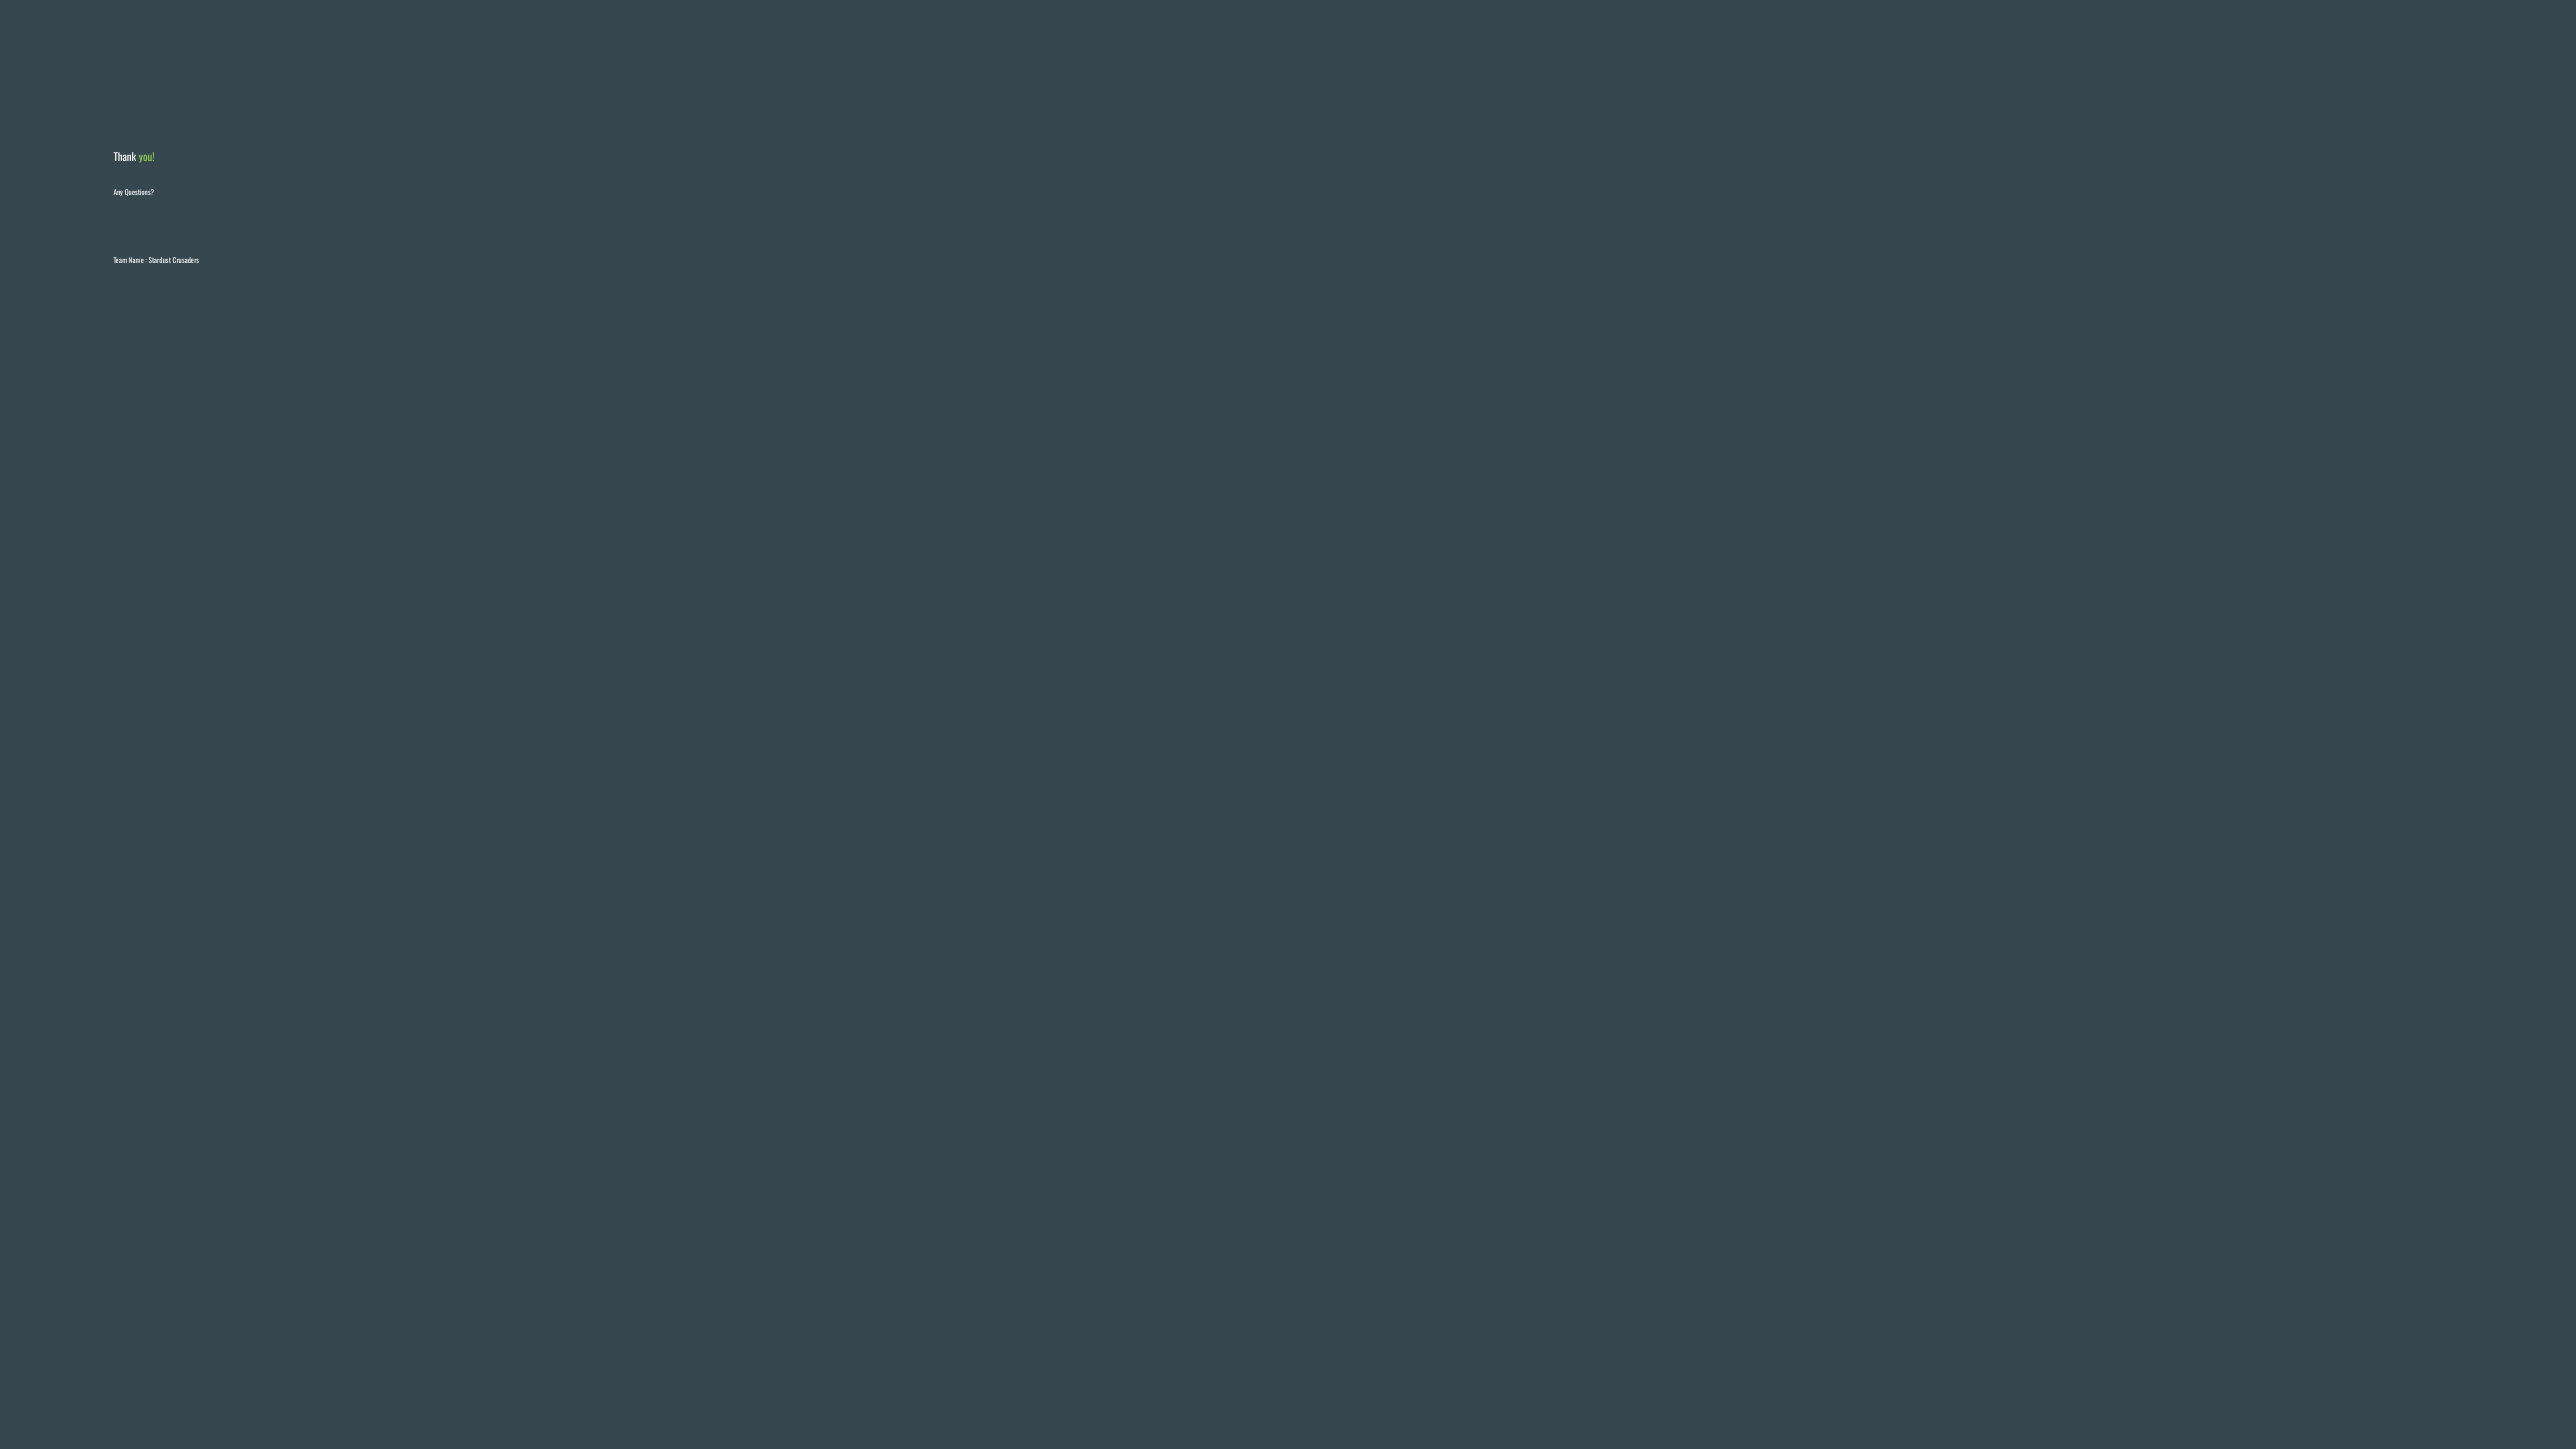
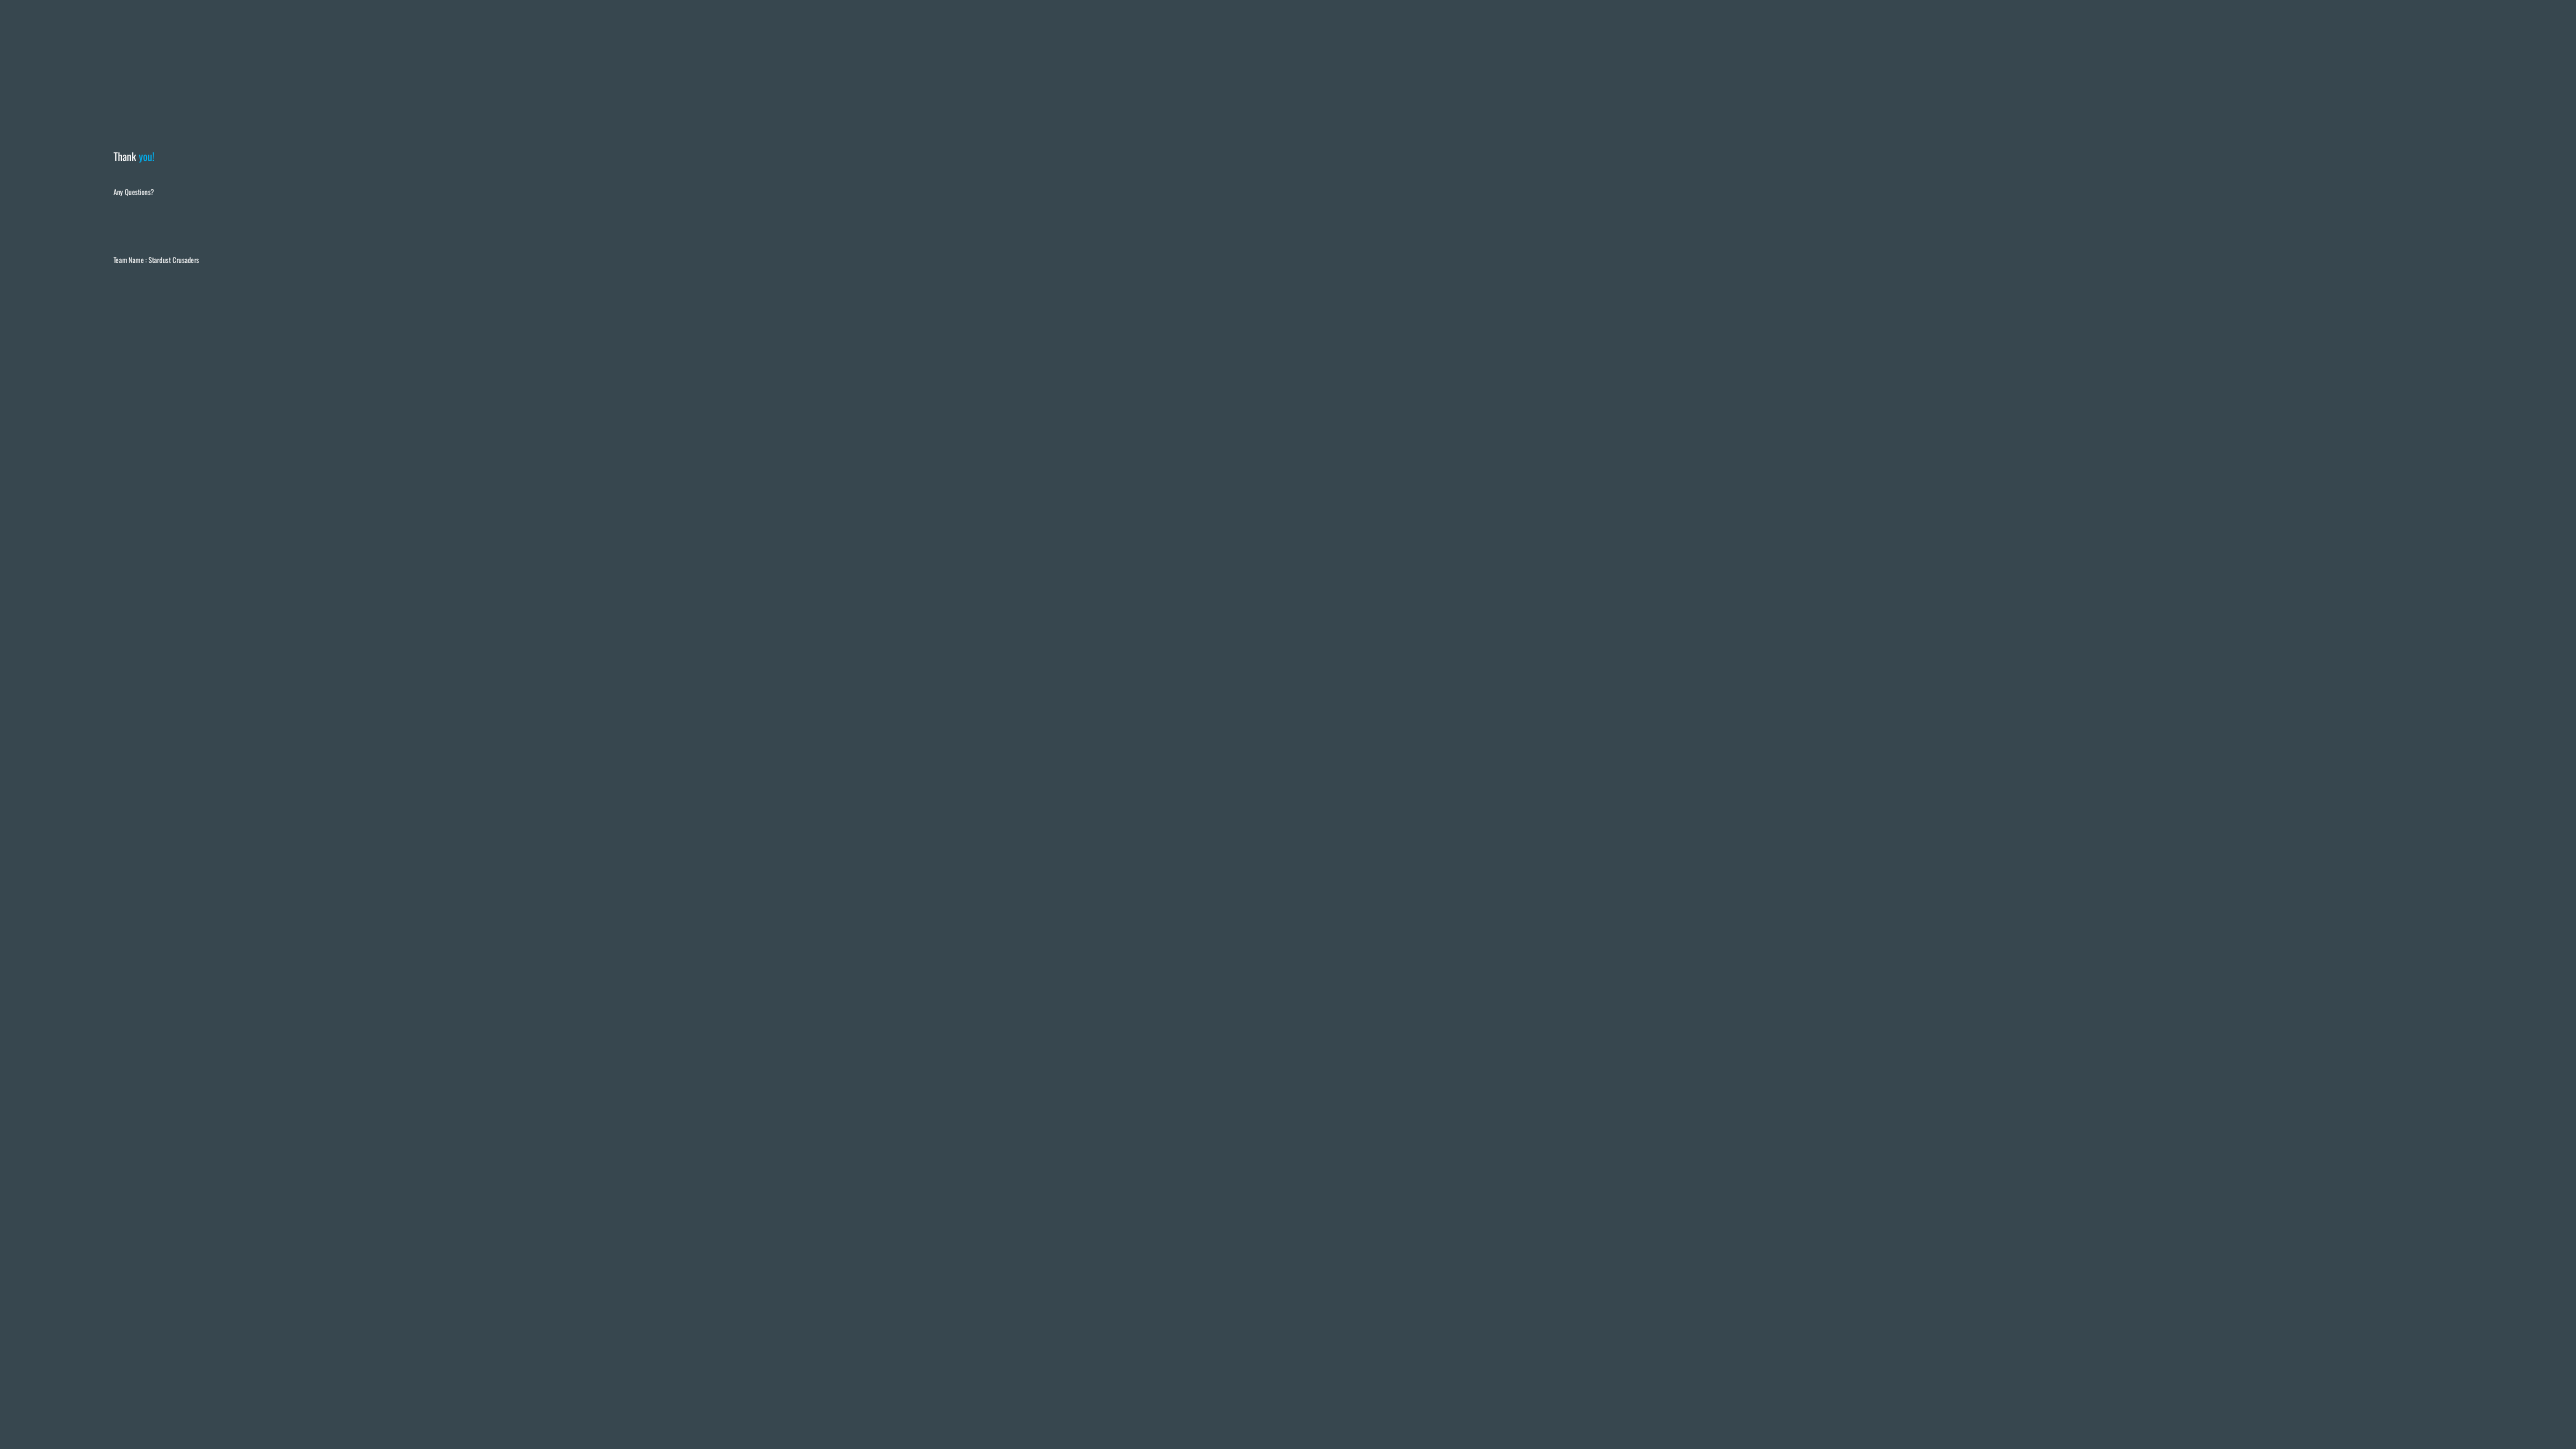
you colour: light green -> light blue
